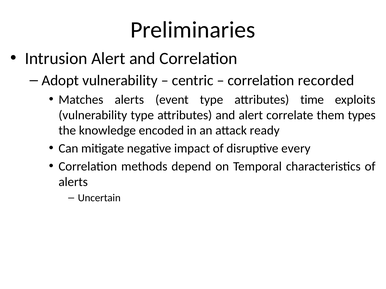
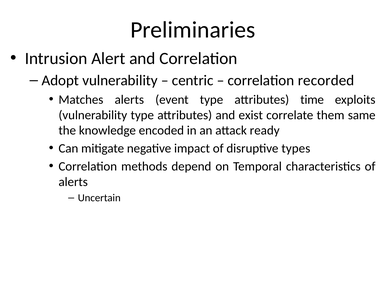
and alert: alert -> exist
types: types -> same
every: every -> types
